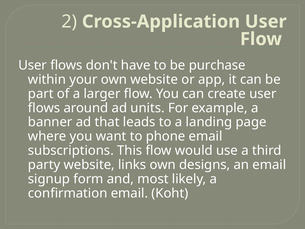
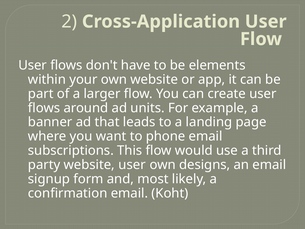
purchase: purchase -> elements
website links: links -> user
